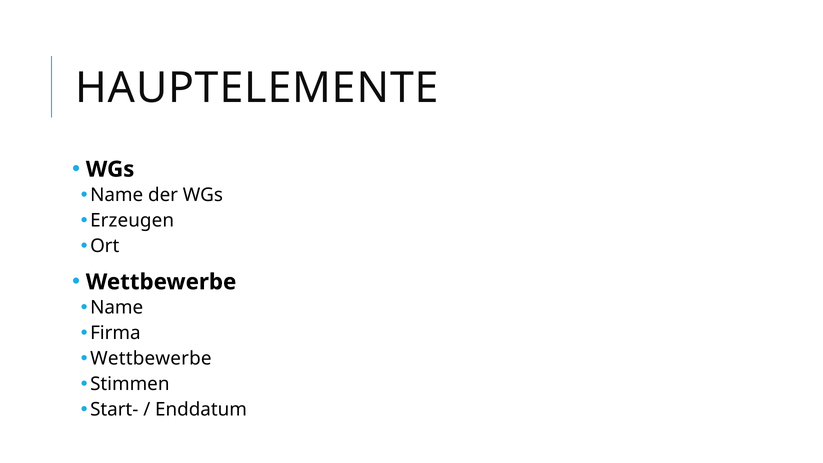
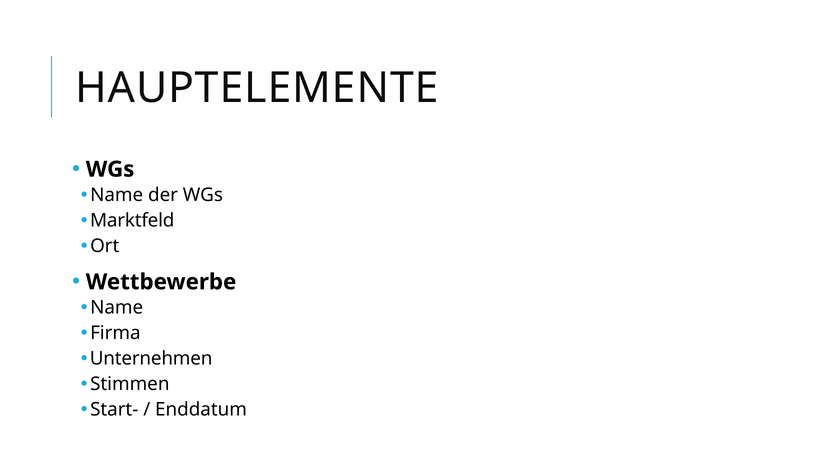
Erzeugen: Erzeugen -> Marktfeld
Wettbewerbe at (151, 359): Wettbewerbe -> Unternehmen
